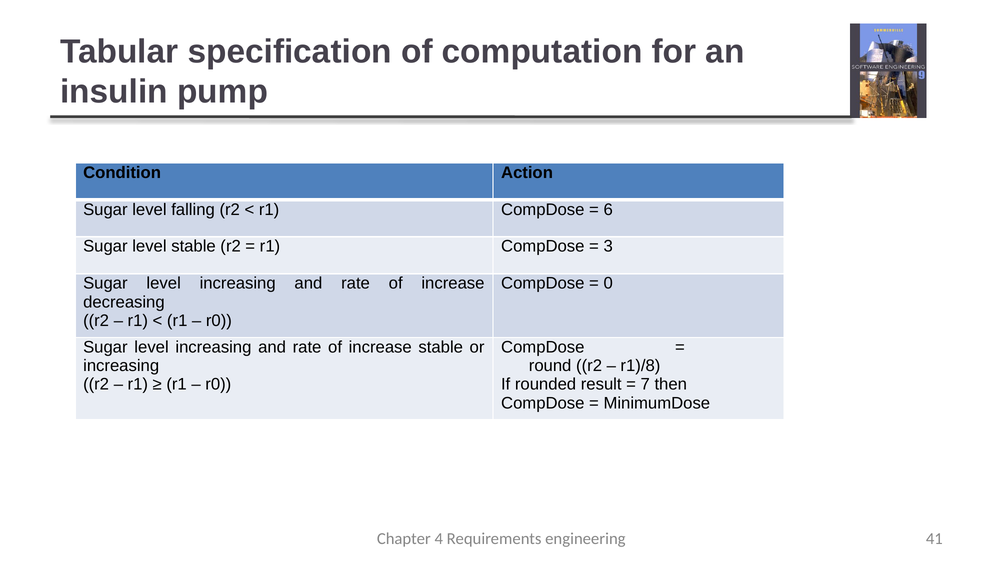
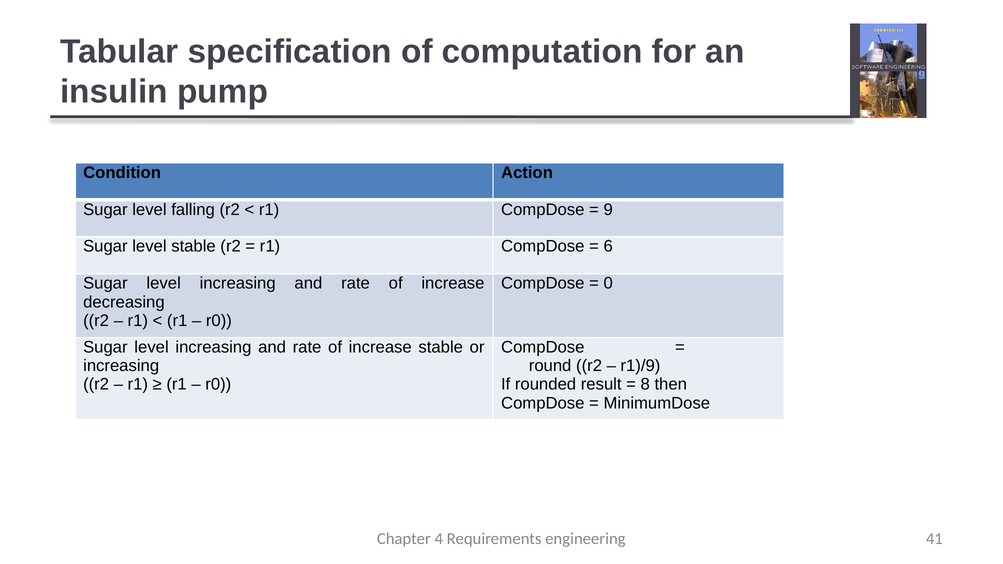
6: 6 -> 9
3: 3 -> 6
r1)/8: r1)/8 -> r1)/9
7: 7 -> 8
